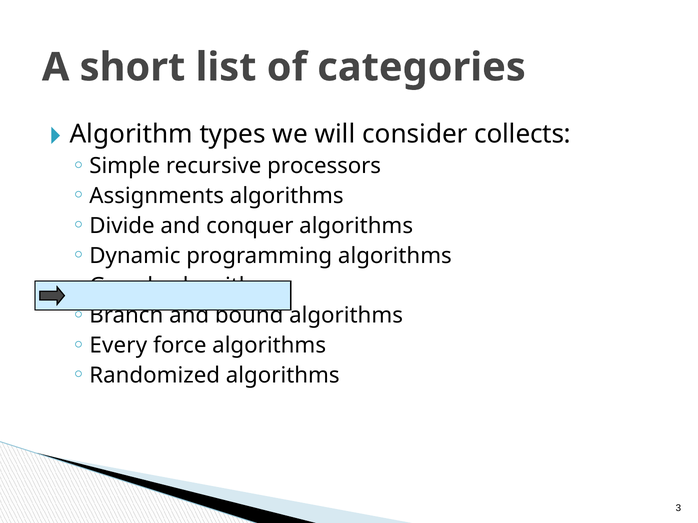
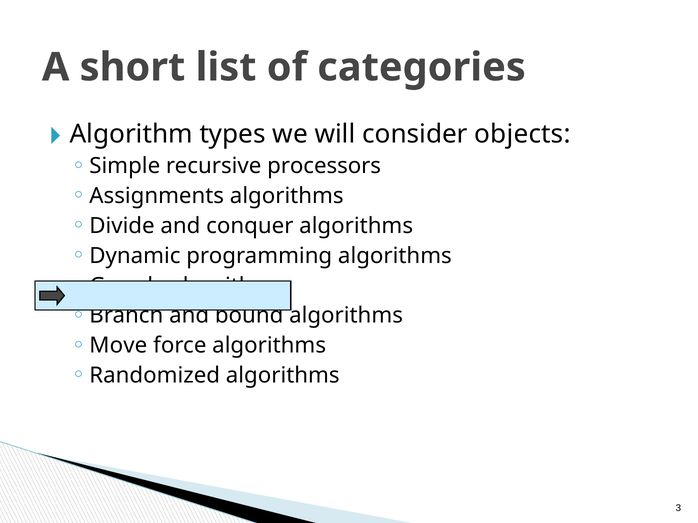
collects: collects -> objects
Every: Every -> Move
